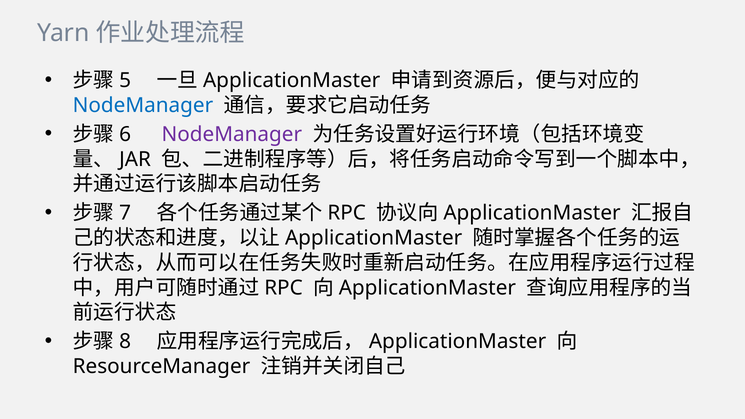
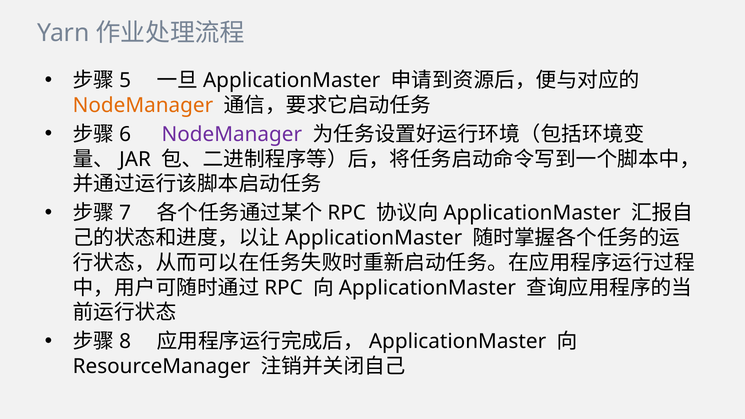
NodeManager at (143, 105) colour: blue -> orange
